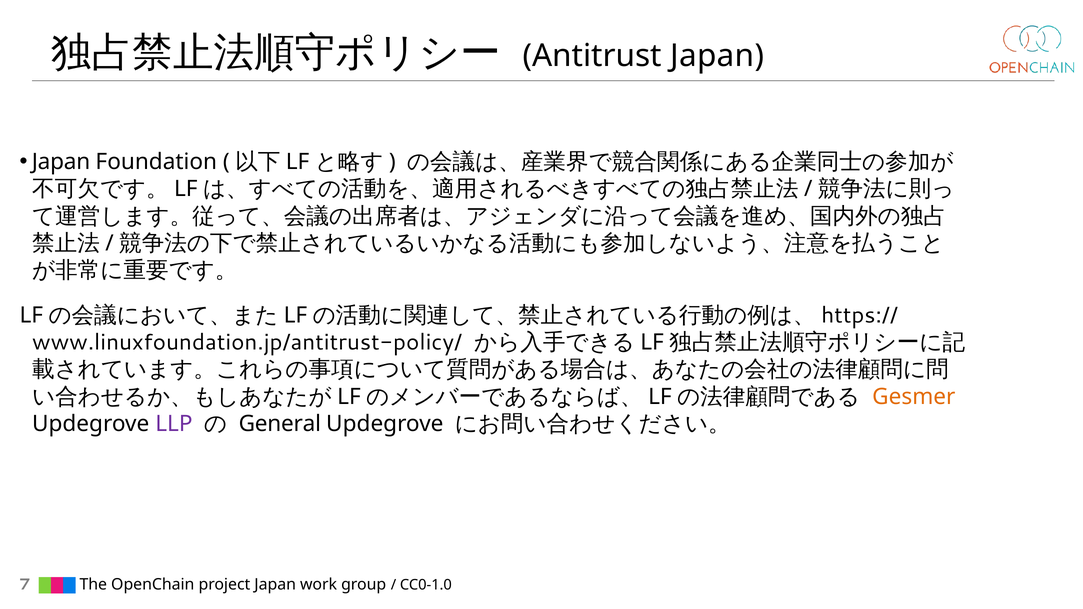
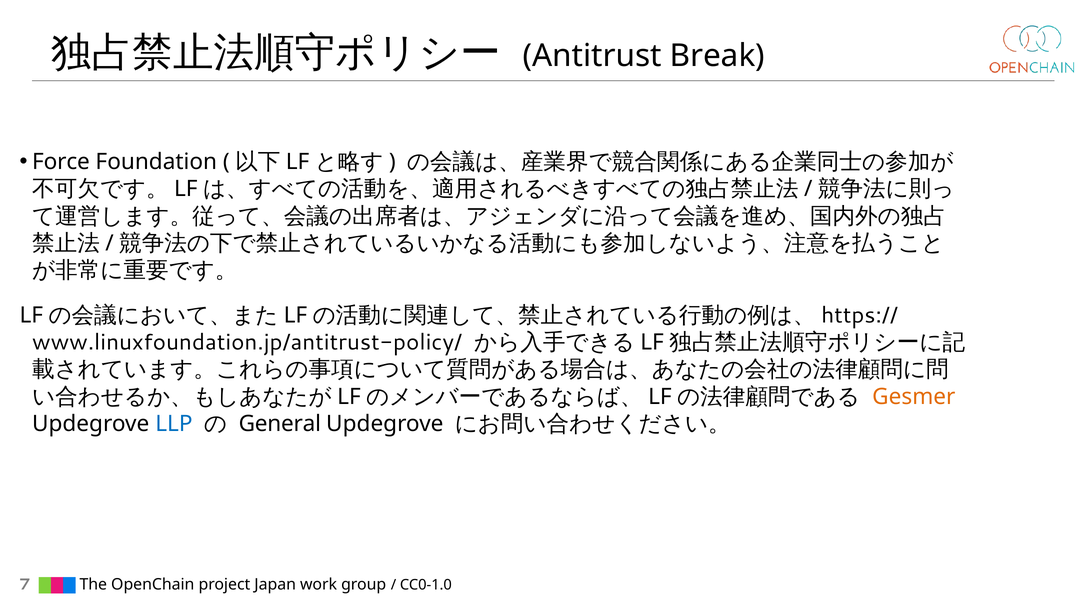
Antitrust Japan: Japan -> Break
Japan at (61, 162): Japan -> Force
LLP colour: purple -> blue
